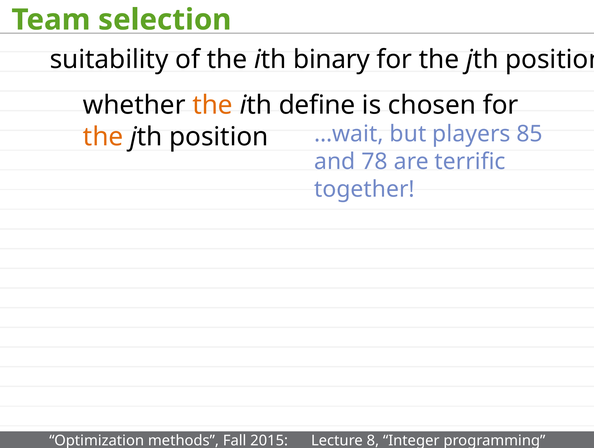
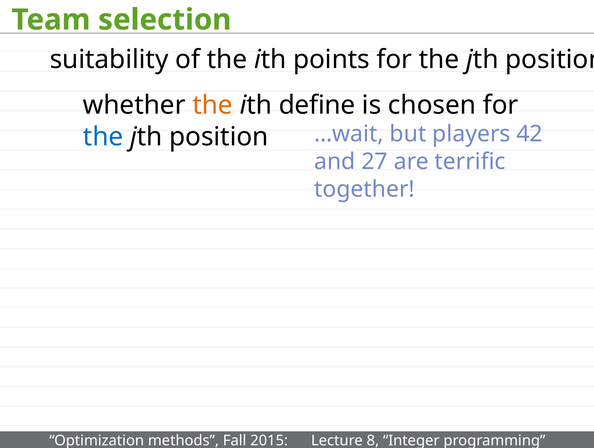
binary: binary -> points
the at (103, 137) colour: orange -> blue
85: 85 -> 42
78: 78 -> 27
